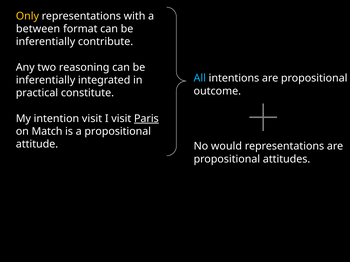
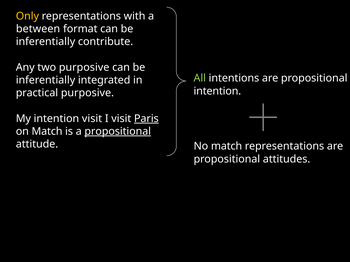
two reasoning: reasoning -> purposive
All colour: light blue -> light green
outcome at (217, 91): outcome -> intention
practical constitute: constitute -> purposive
propositional at (118, 132) underline: none -> present
No would: would -> match
